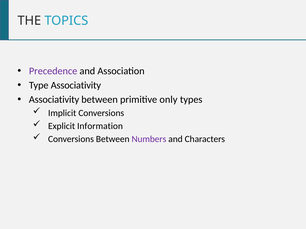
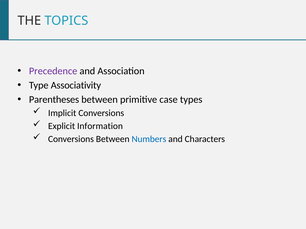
Associativity at (54, 100): Associativity -> Parentheses
only: only -> case
Numbers colour: purple -> blue
